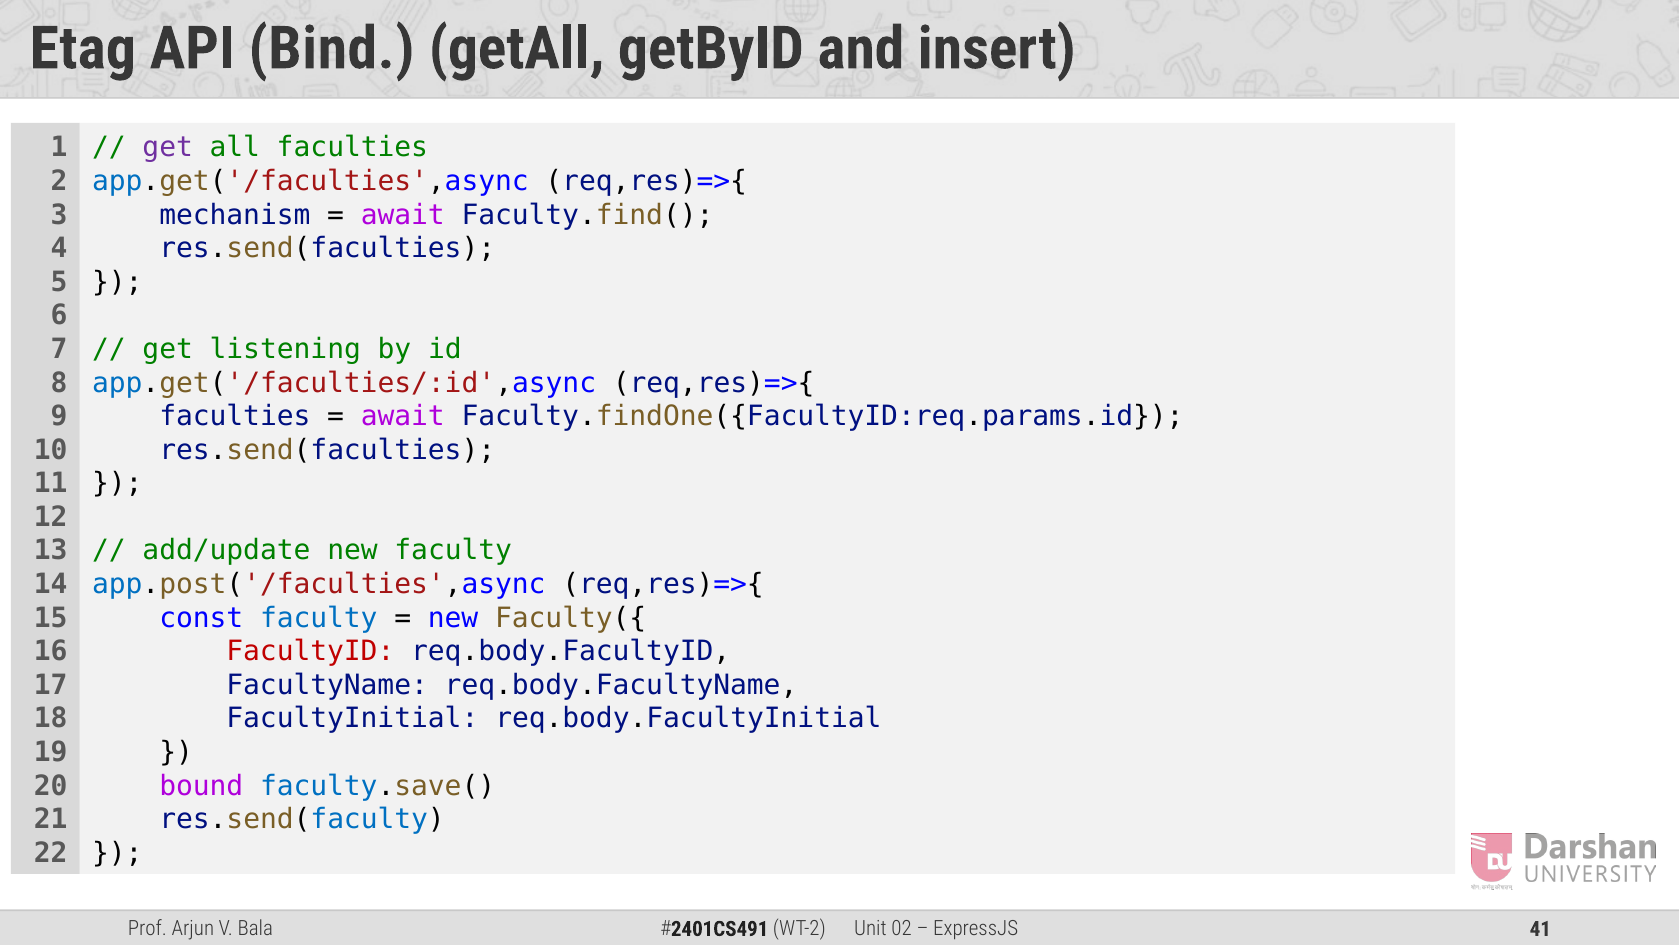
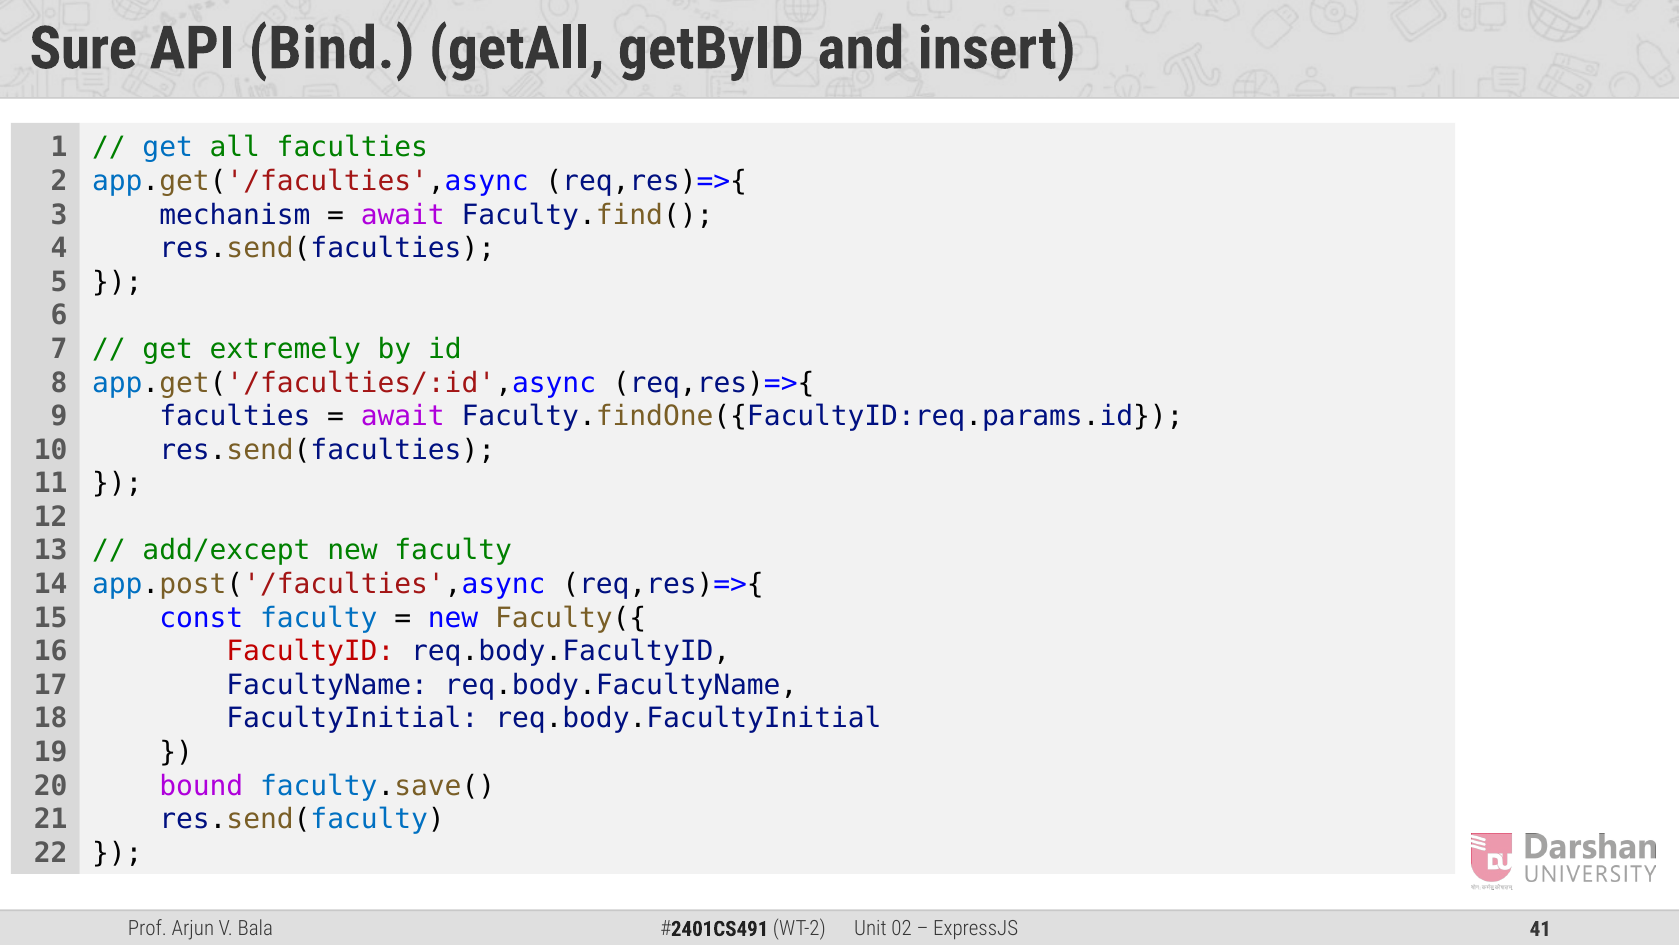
Etag: Etag -> Sure
get at (168, 148) colour: purple -> blue
listening: listening -> extremely
add/update: add/update -> add/except
